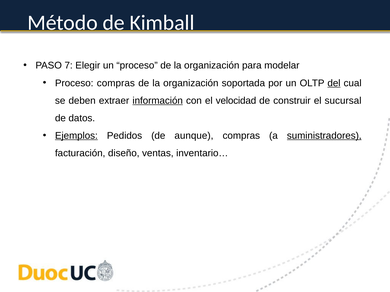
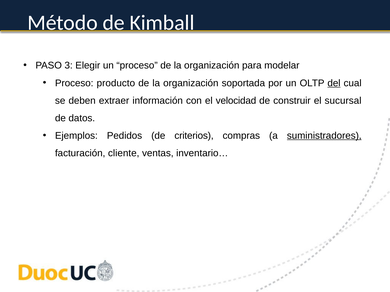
7: 7 -> 3
Proceso compras: compras -> producto
información underline: present -> none
Ejemplos underline: present -> none
aunque: aunque -> criterios
diseño: diseño -> cliente
